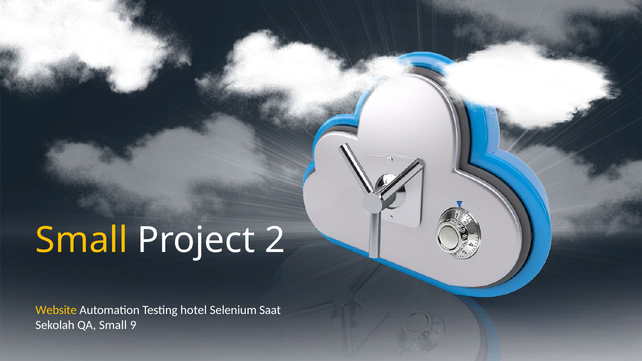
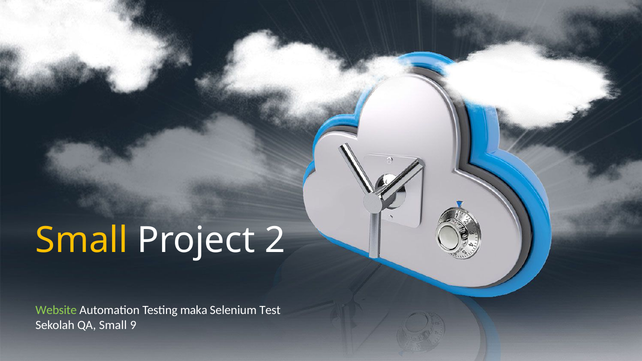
Website colour: yellow -> light green
hotel: hotel -> maka
Saat: Saat -> Test
